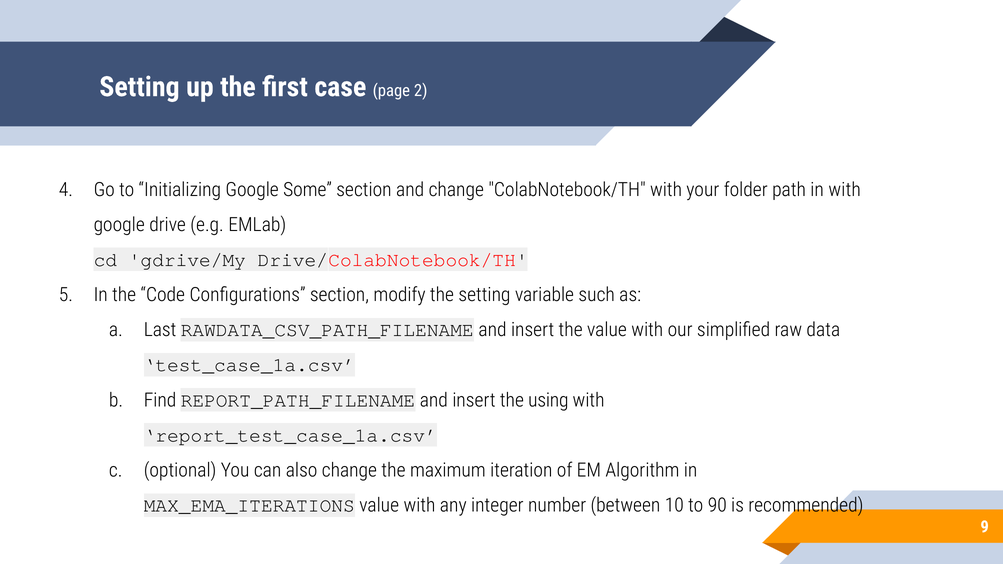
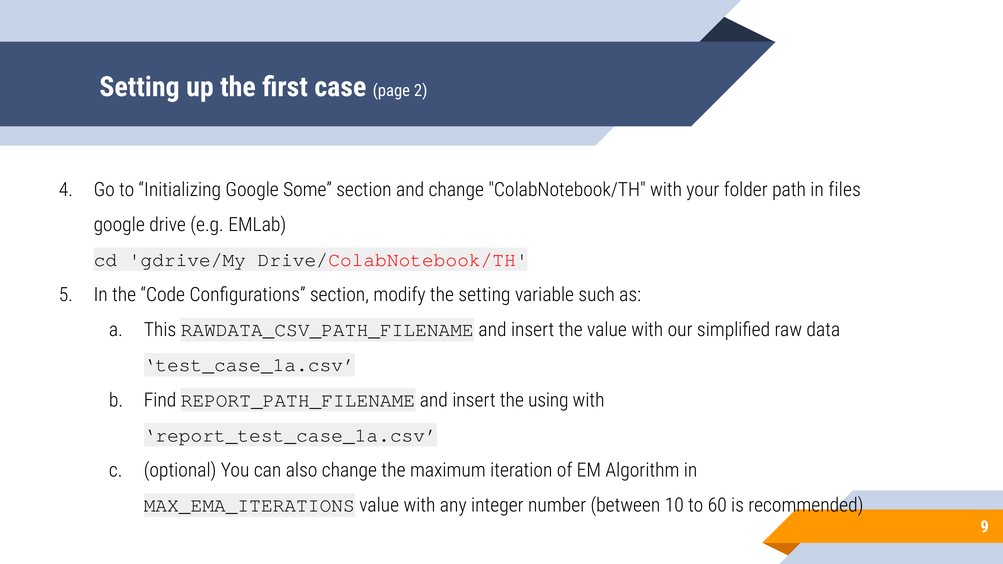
in with: with -> files
Last: Last -> This
90: 90 -> 60
